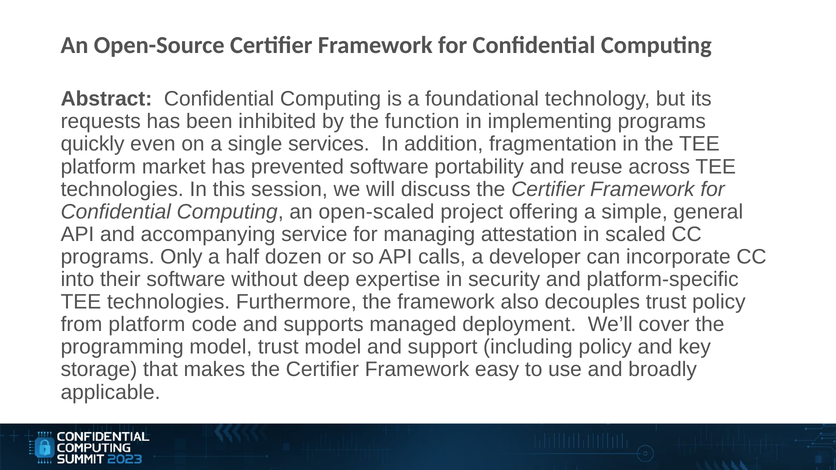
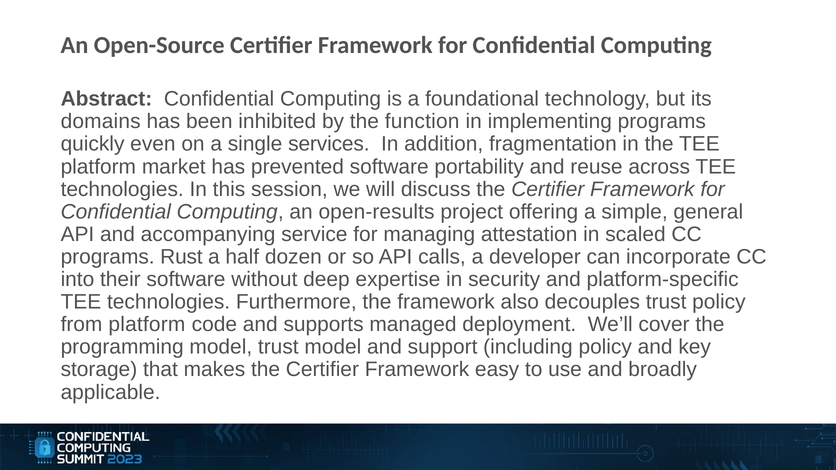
requests: requests -> domains
open-scaled: open-scaled -> open-results
Only: Only -> Rust
